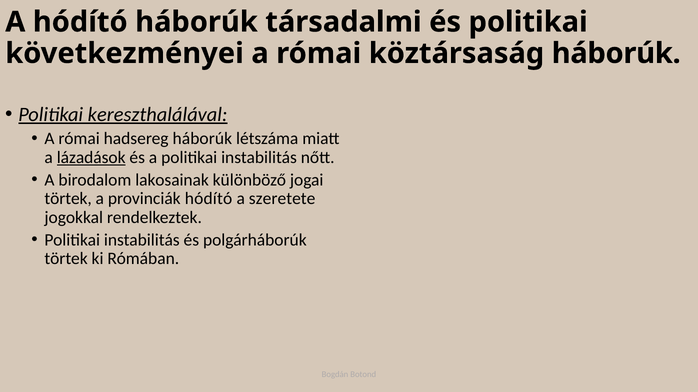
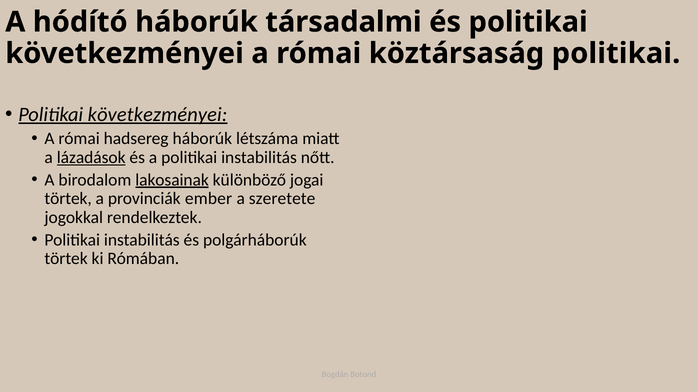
köztársaság háborúk: háborúk -> politikai
kereszthalálával at (158, 115): kereszthalálával -> következményei
lakosainak underline: none -> present
provinciák hódító: hódító -> ember
